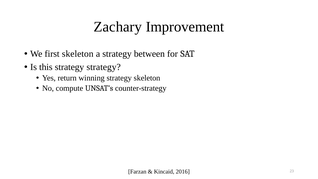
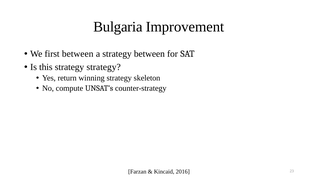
Zachary: Zachary -> Bulgaria
first skeleton: skeleton -> between
